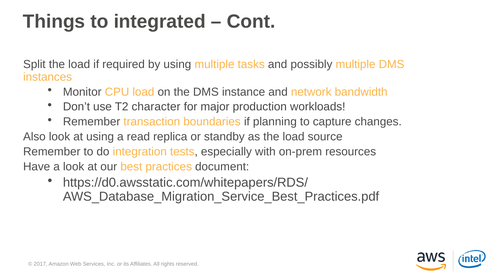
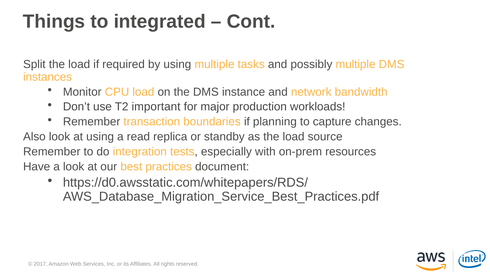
character: character -> important
